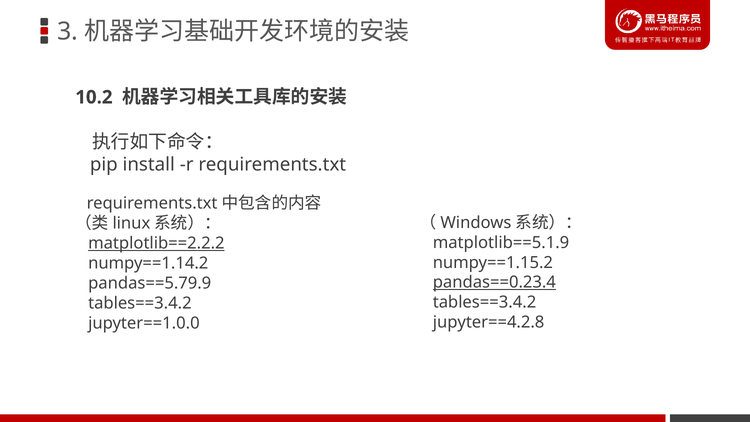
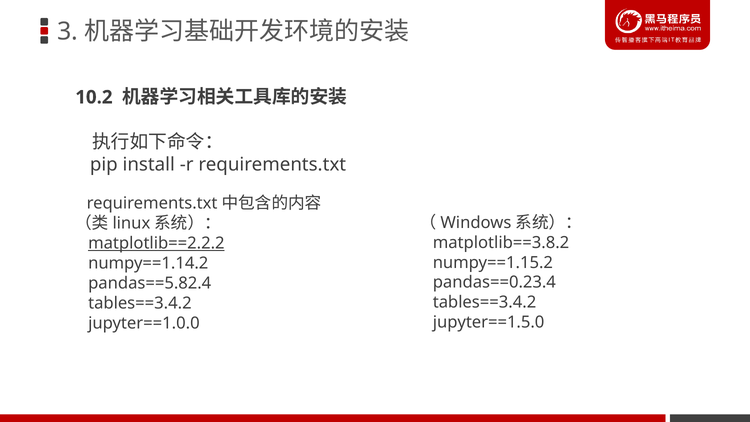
matplotlib==5.1.9: matplotlib==5.1.9 -> matplotlib==3.8.2
pandas==0.23.4 underline: present -> none
pandas==5.79.9: pandas==5.79.9 -> pandas==5.82.4
jupyter==4.2.8: jupyter==4.2.8 -> jupyter==1.5.0
